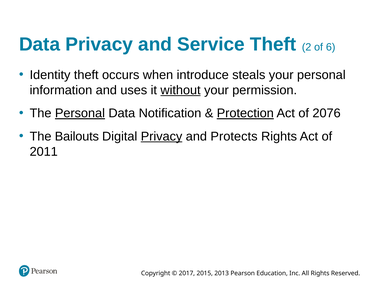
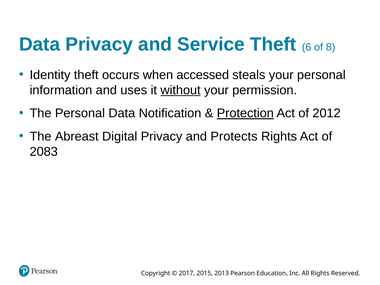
2: 2 -> 6
6: 6 -> 8
introduce: introduce -> accessed
Personal at (80, 113) underline: present -> none
2076: 2076 -> 2012
Bailouts: Bailouts -> Abreast
Privacy at (162, 136) underline: present -> none
2011: 2011 -> 2083
